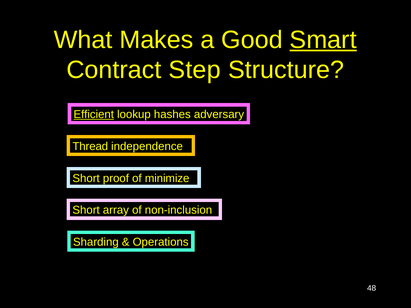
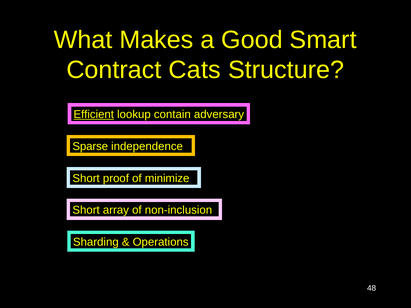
Smart underline: present -> none
Step: Step -> Cats
hashes: hashes -> contain
Thread: Thread -> Sparse
